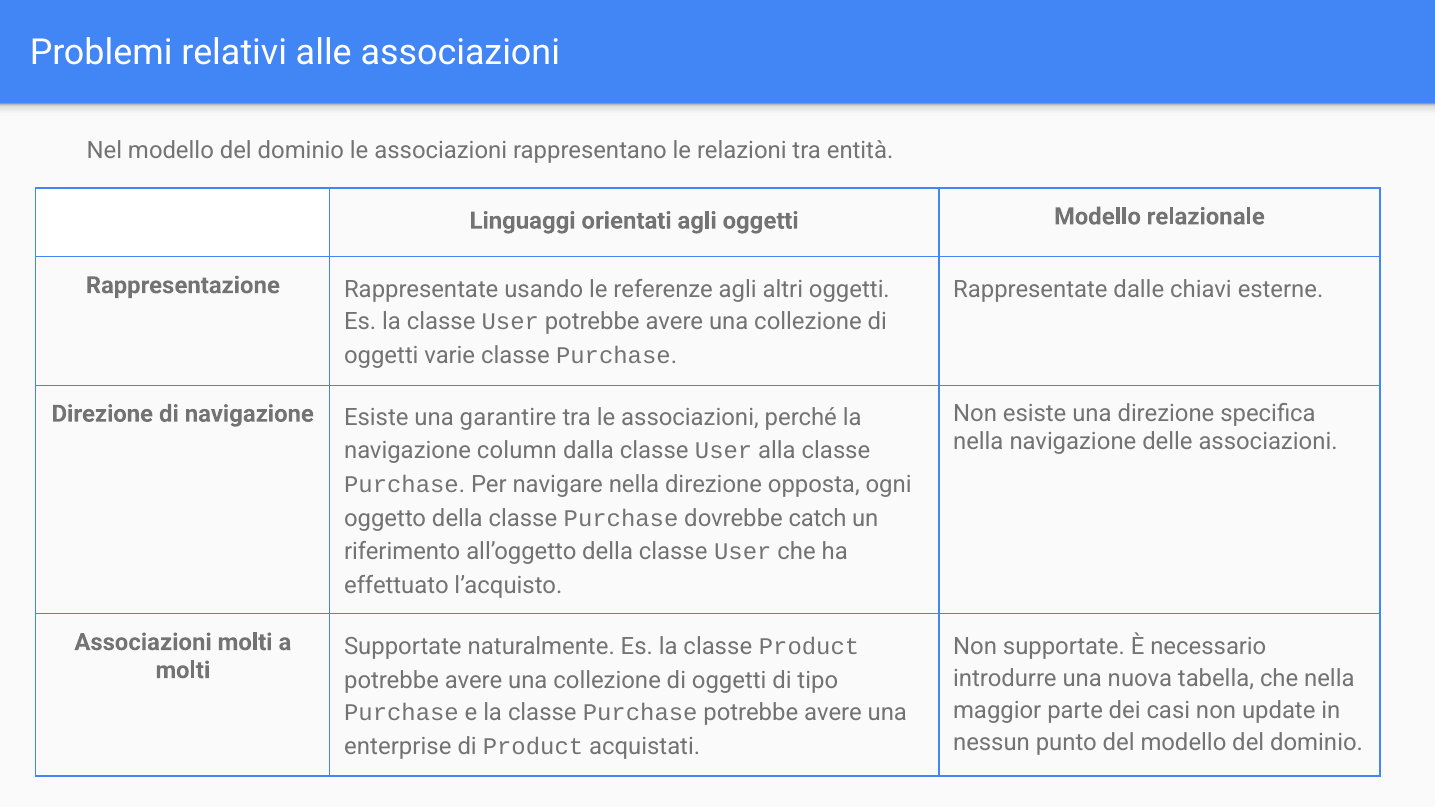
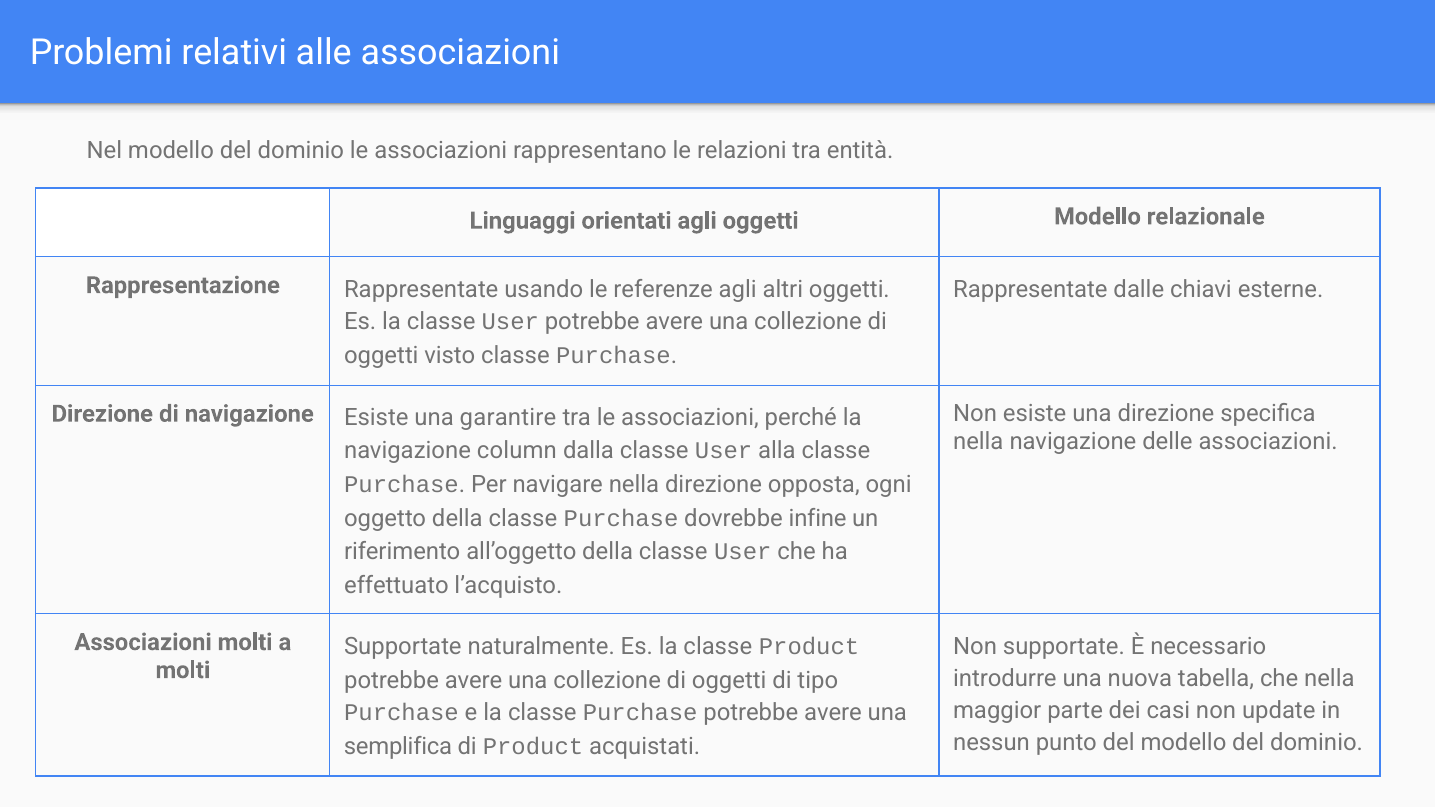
varie: varie -> visto
catch: catch -> infine
enterprise: enterprise -> semplifica
